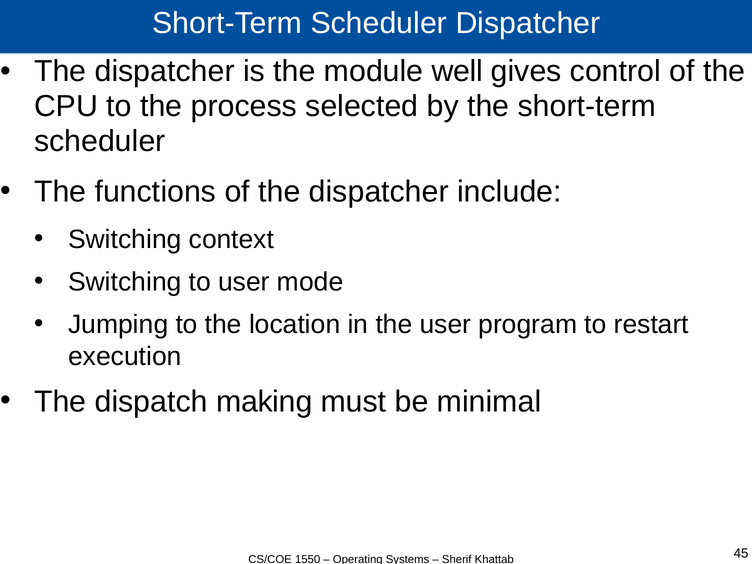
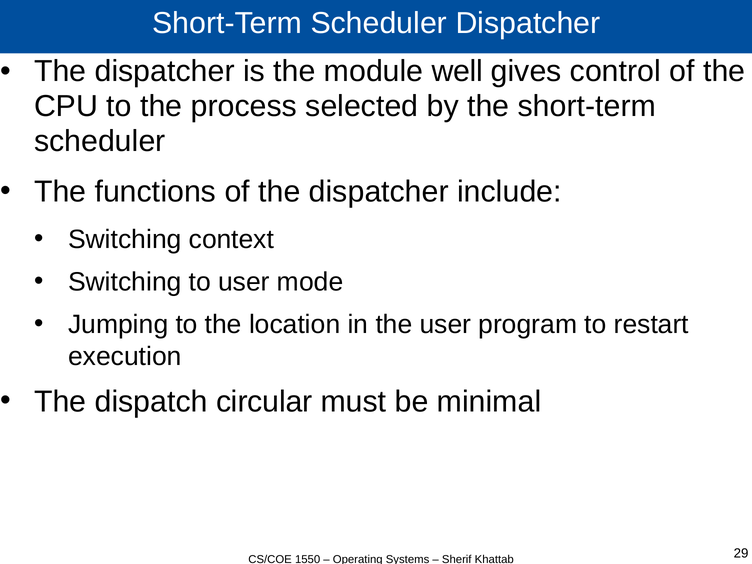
making: making -> circular
45: 45 -> 29
